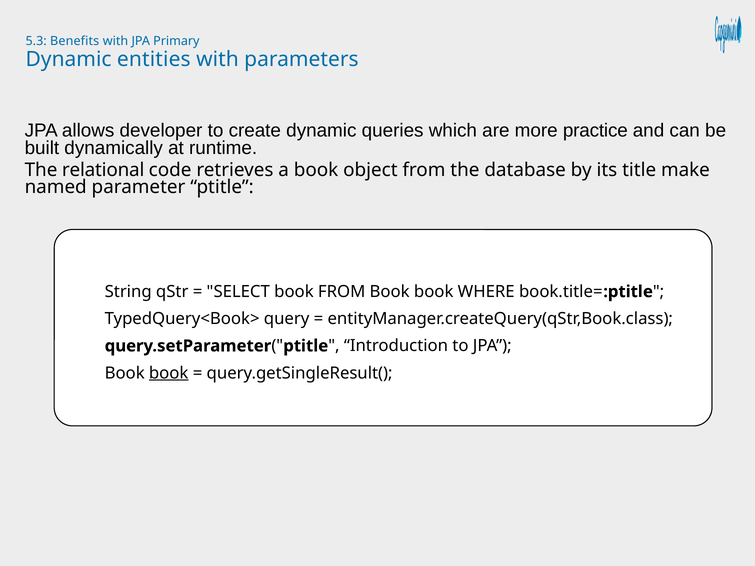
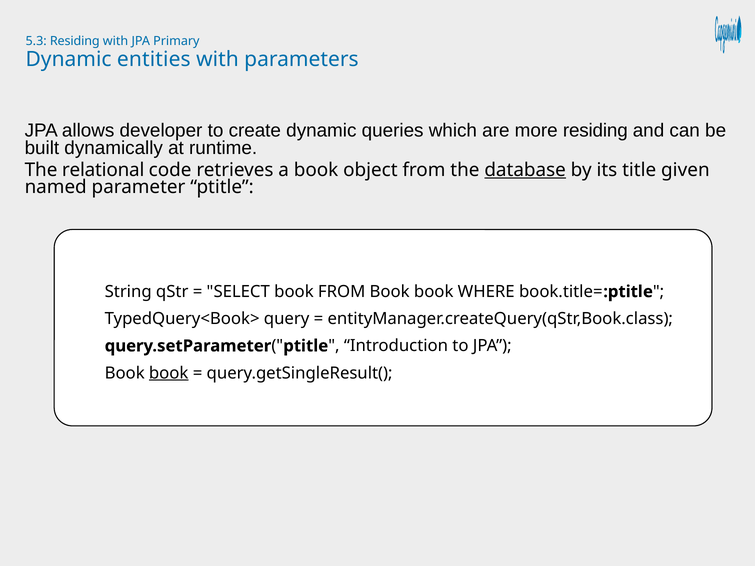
5.3 Benefits: Benefits -> Residing
more practice: practice -> residing
database underline: none -> present
make: make -> given
